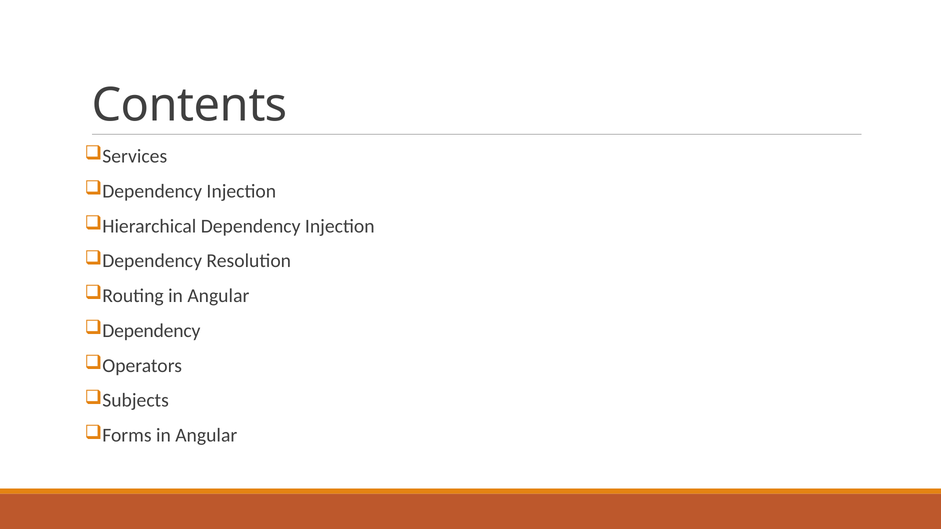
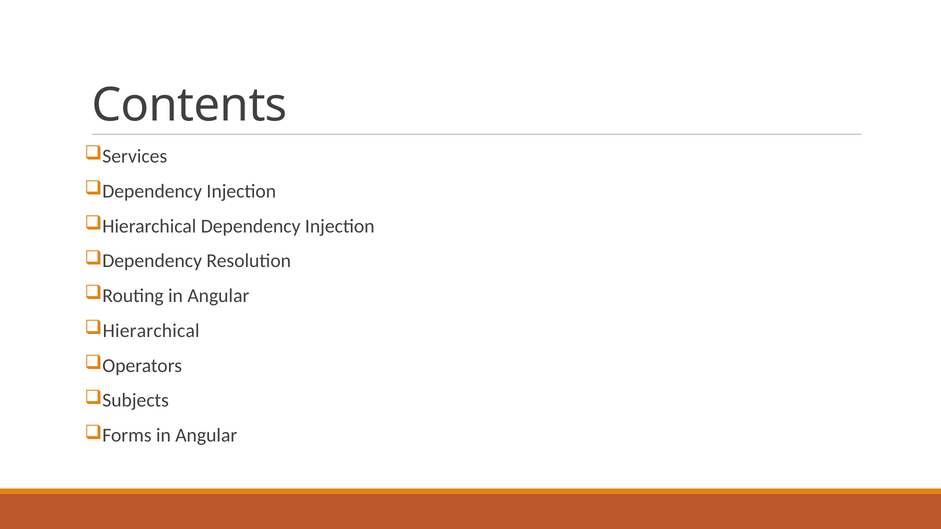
Dependency at (151, 331): Dependency -> Hierarchical
